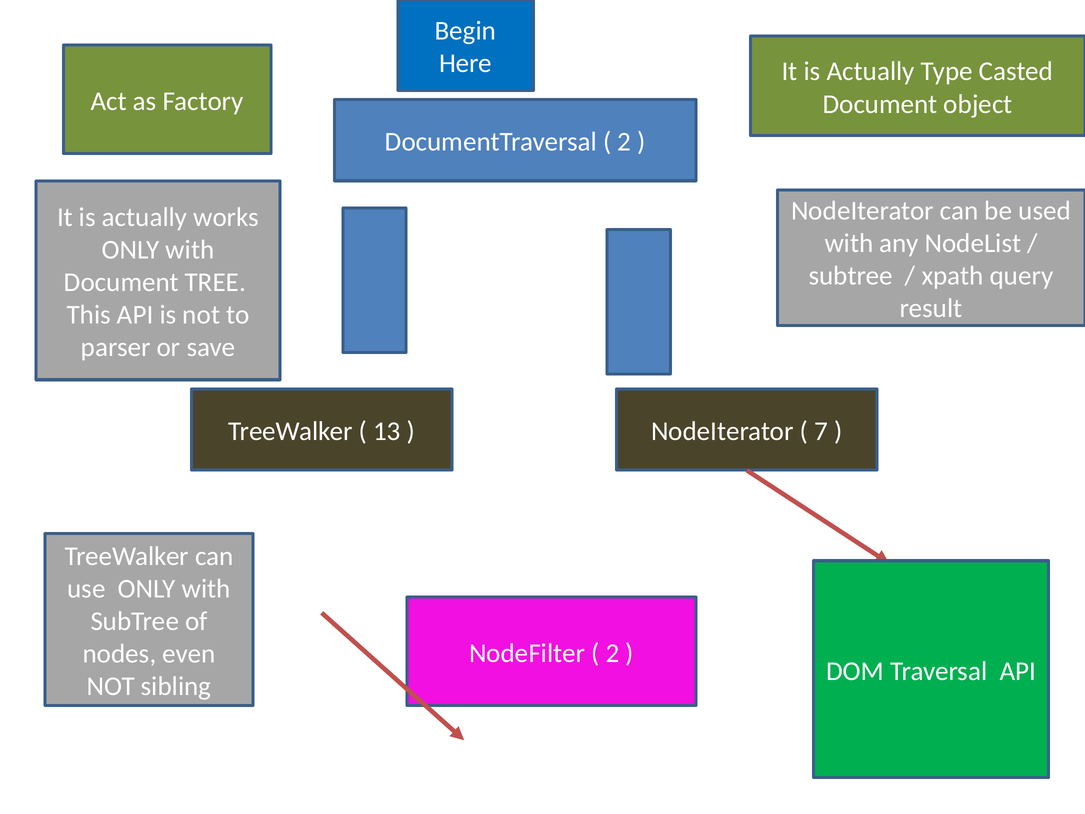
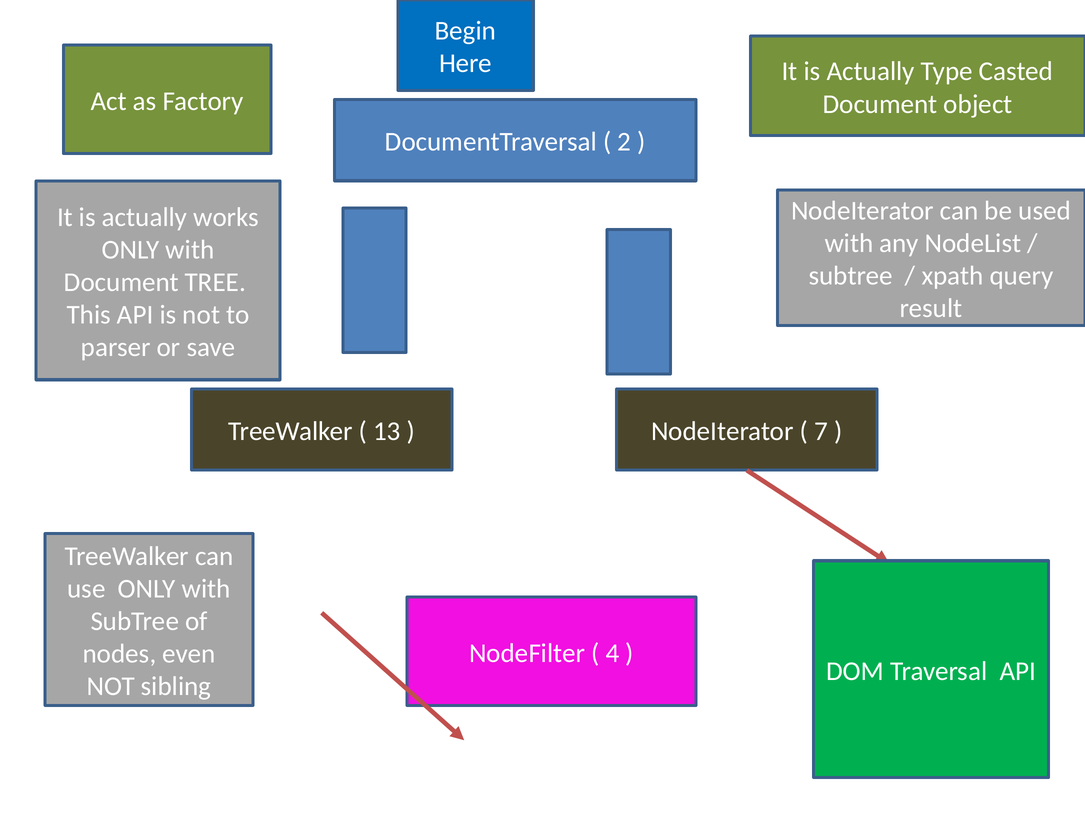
2 at (612, 653): 2 -> 4
